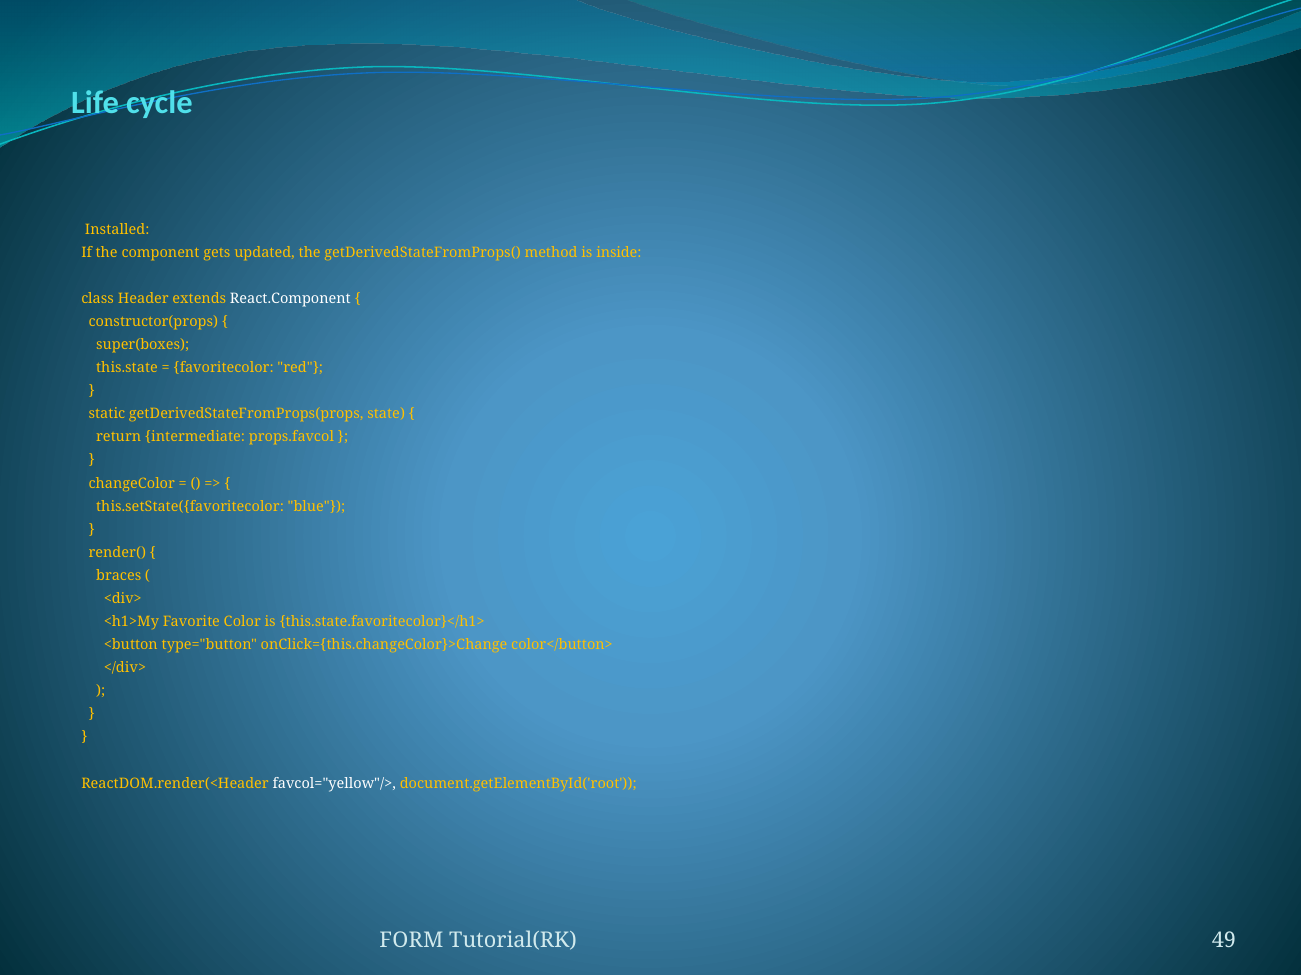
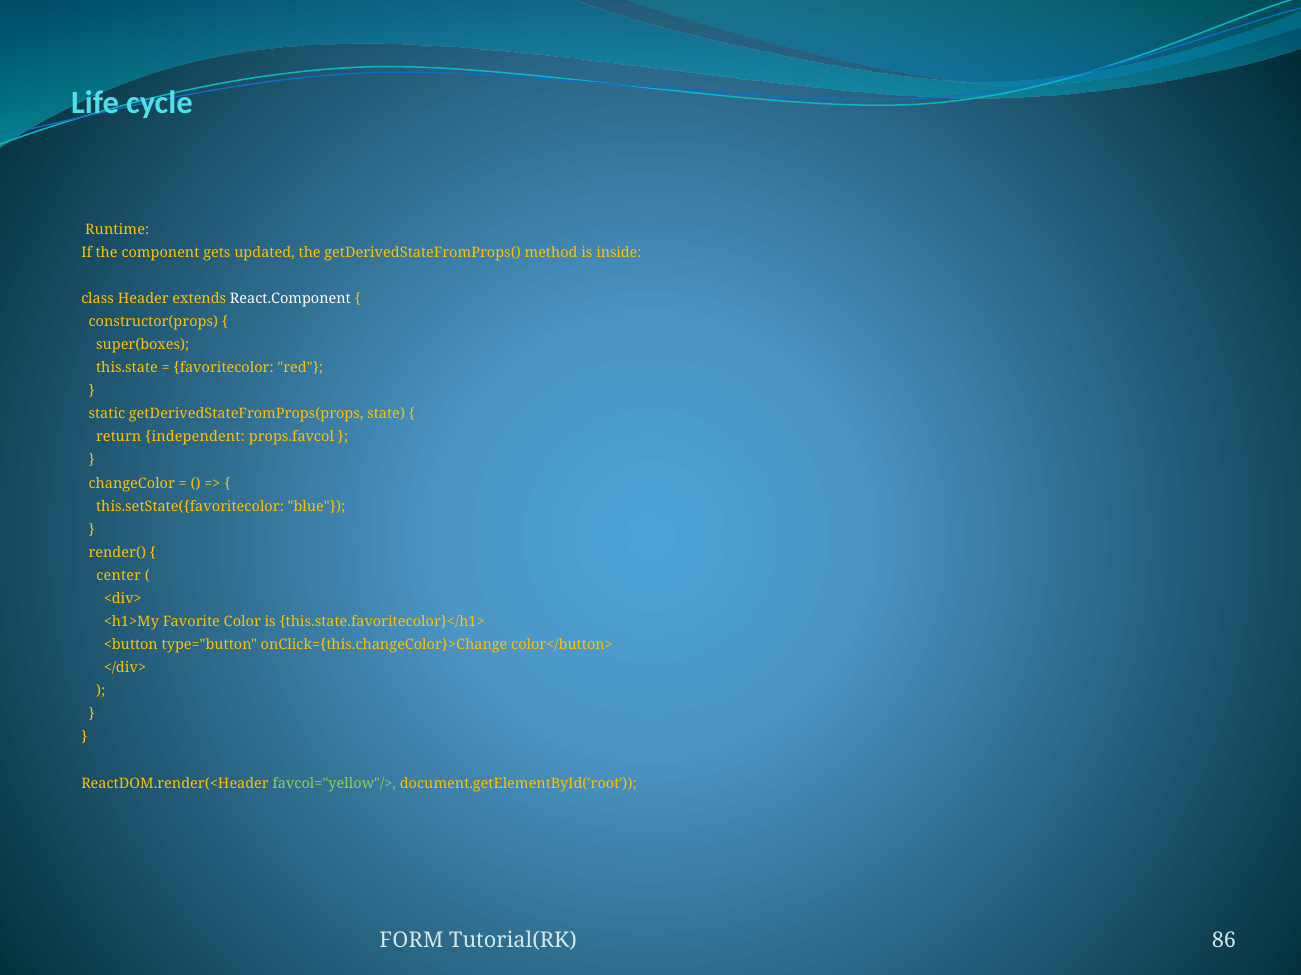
Installed: Installed -> Runtime
intermediate: intermediate -> independent
braces: braces -> center
favcol="yellow"/> colour: white -> light green
49: 49 -> 86
